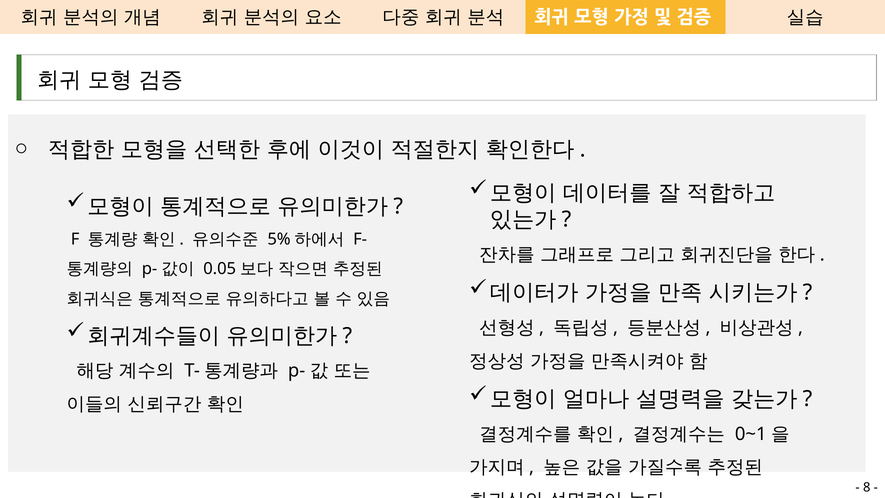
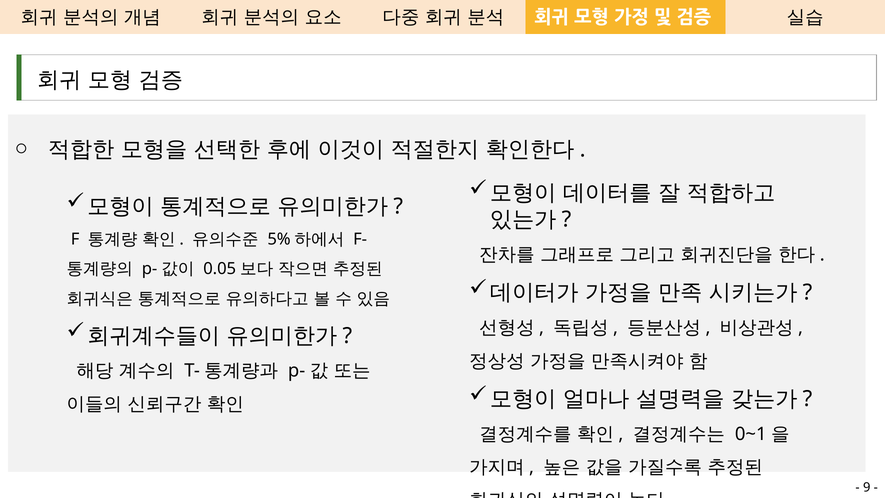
8: 8 -> 9
